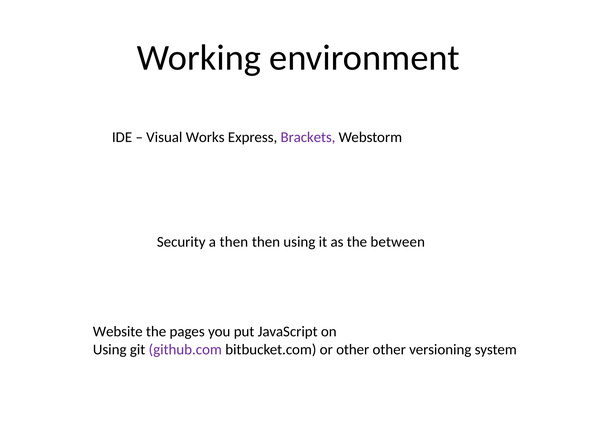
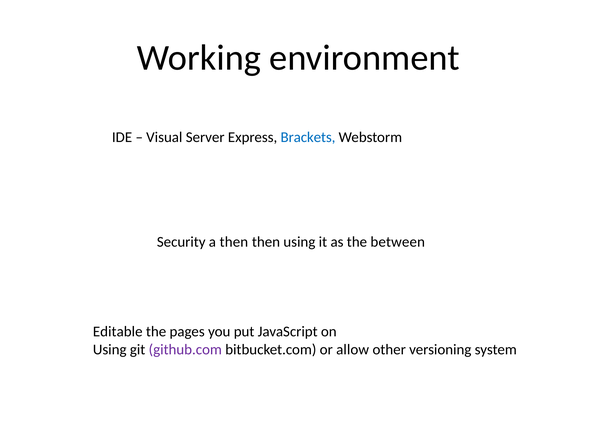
Works: Works -> Server
Brackets colour: purple -> blue
Website: Website -> Editable
or other: other -> allow
